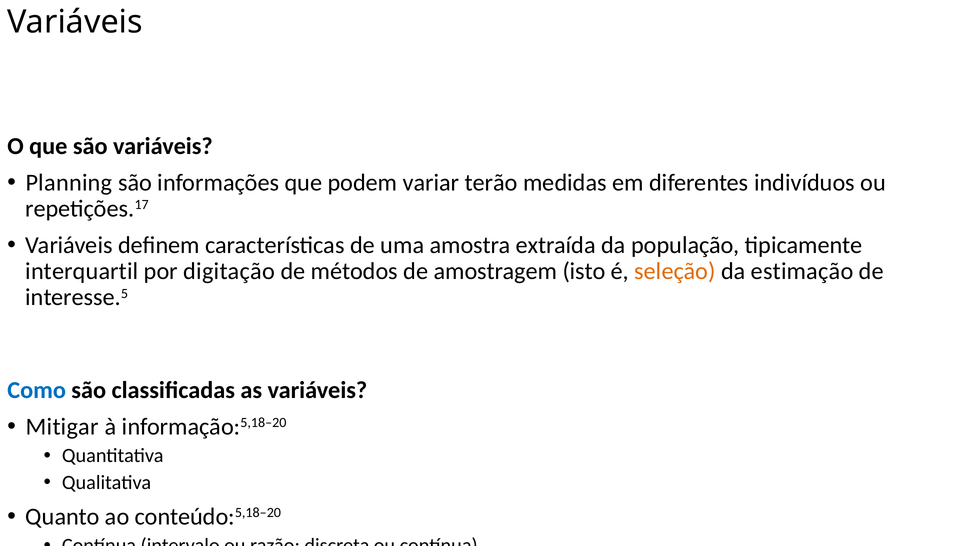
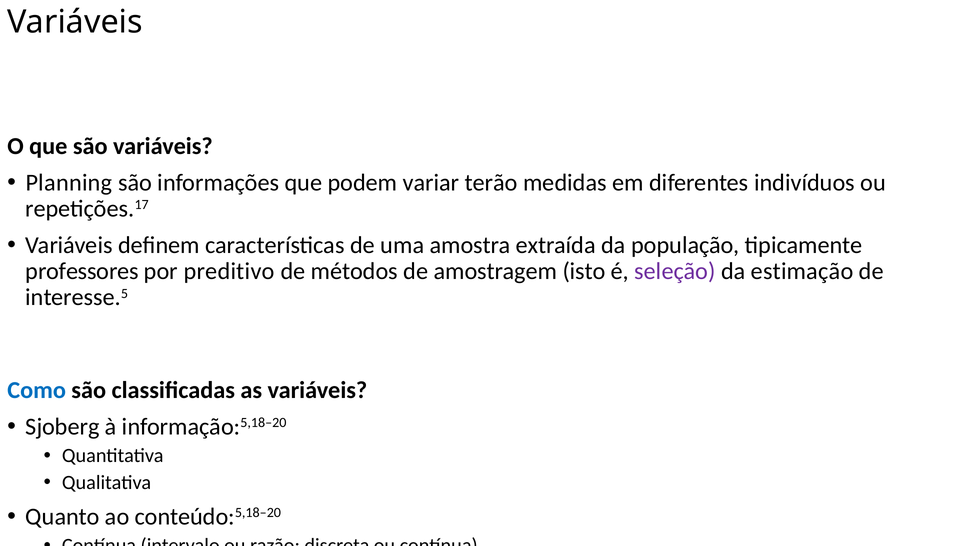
interquartil: interquartil -> professores
digitação: digitação -> preditivo
seleção colour: orange -> purple
Mitigar: Mitigar -> Sjoberg
